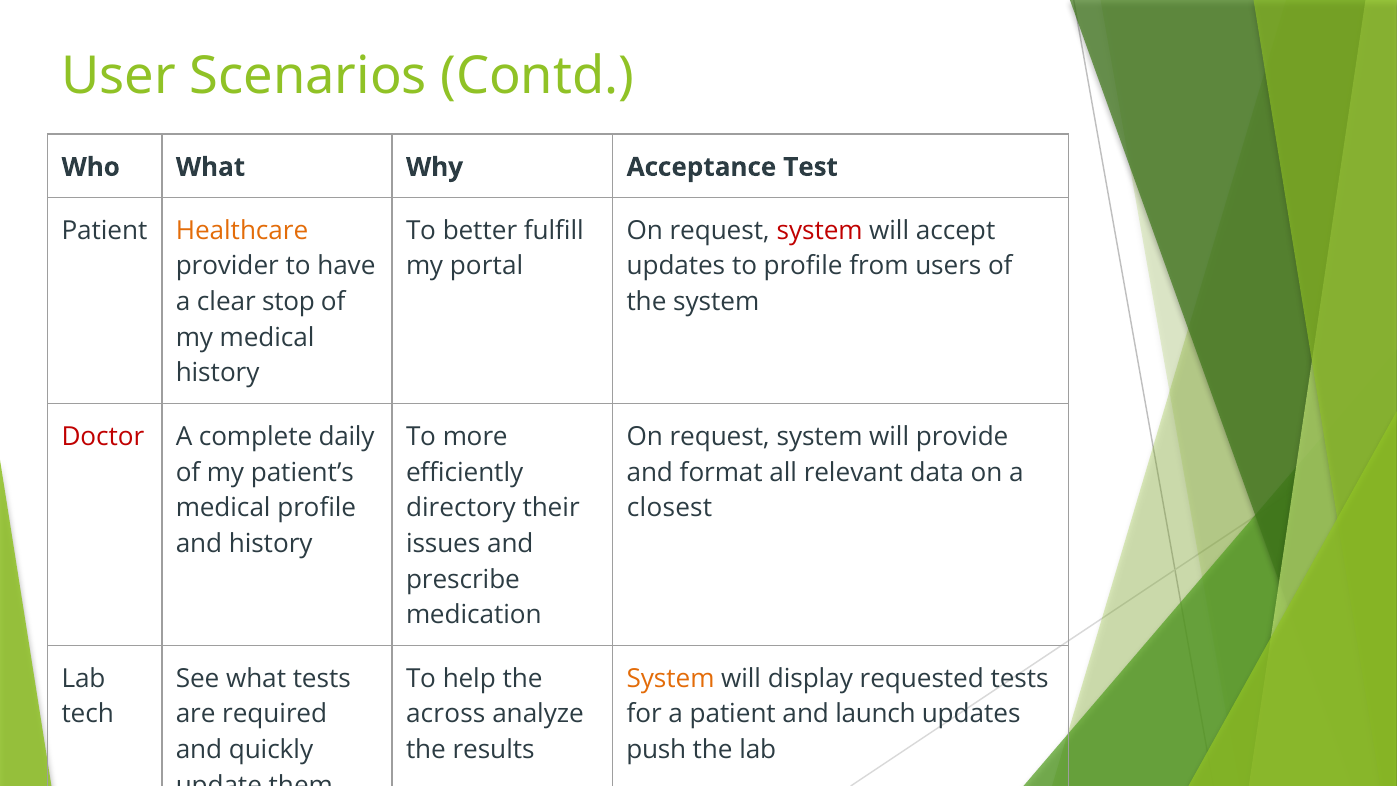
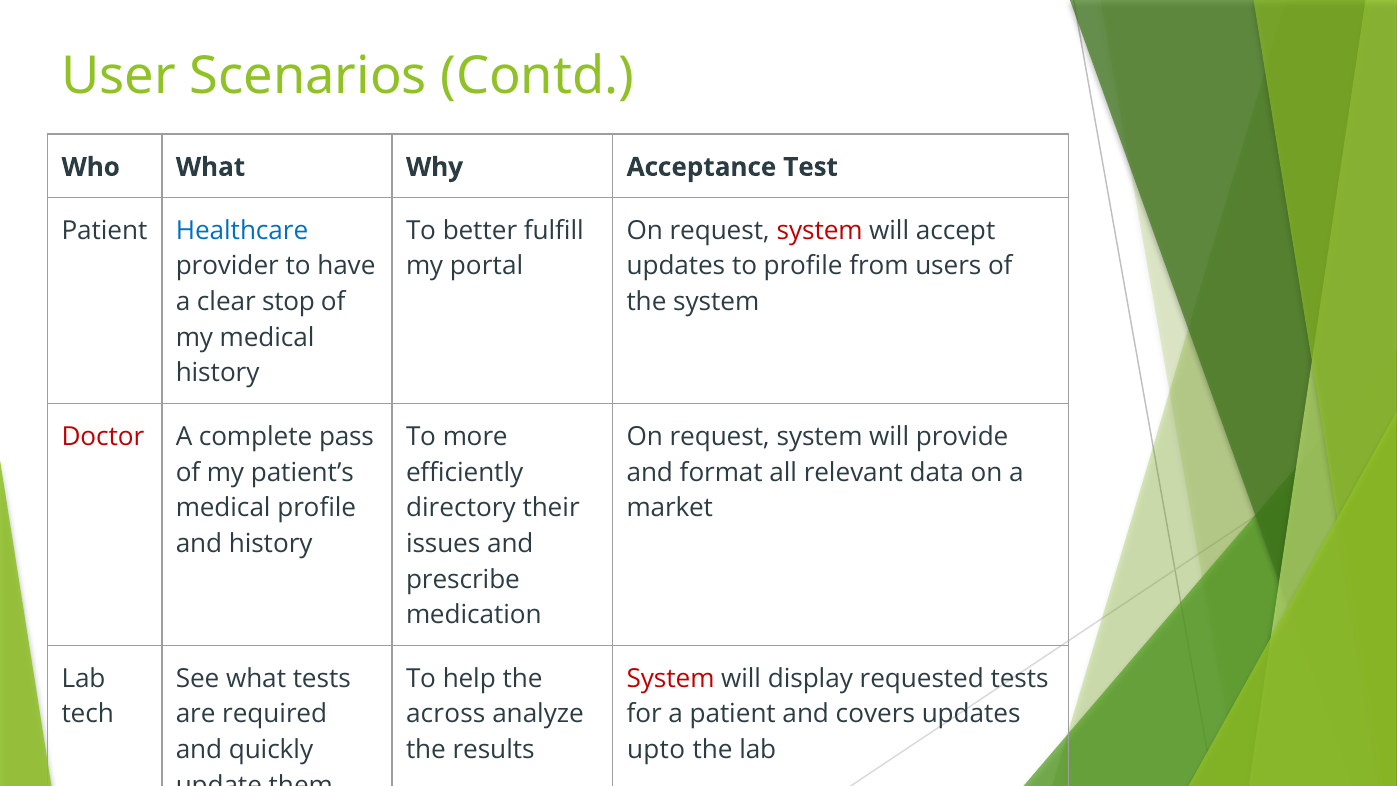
Healthcare colour: orange -> blue
daily: daily -> pass
closest: closest -> market
System at (671, 678) colour: orange -> red
launch: launch -> covers
push: push -> upto
